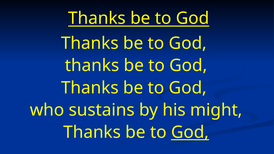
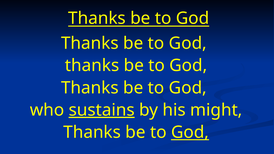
sustains underline: none -> present
